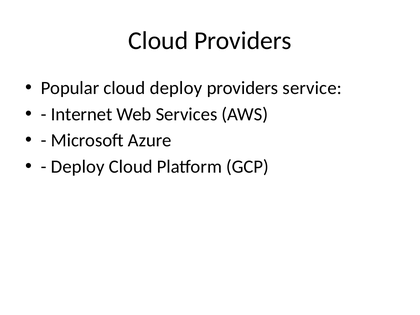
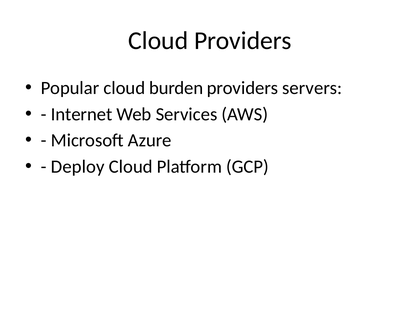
cloud deploy: deploy -> burden
service: service -> servers
